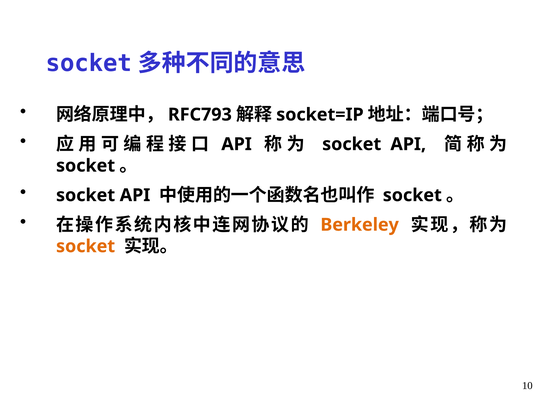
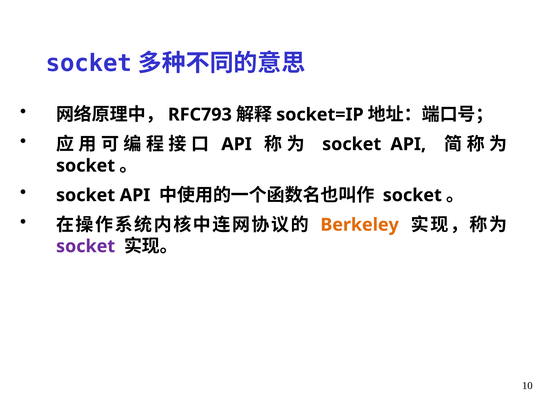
socket at (86, 247) colour: orange -> purple
